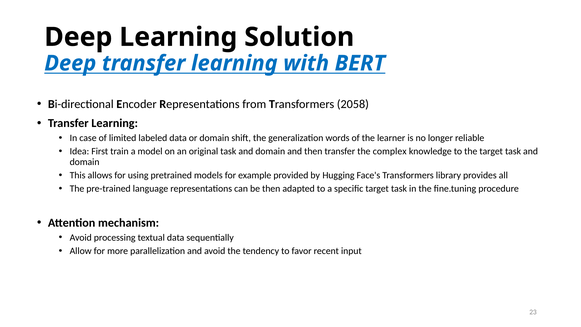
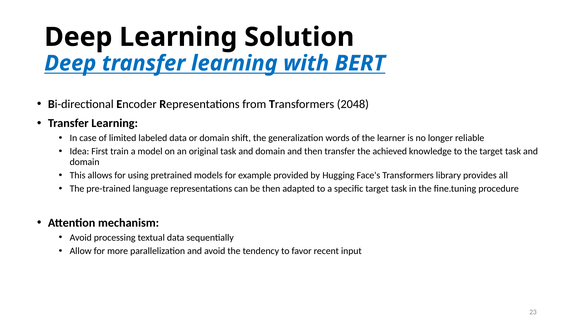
2058: 2058 -> 2048
complex: complex -> achieved
